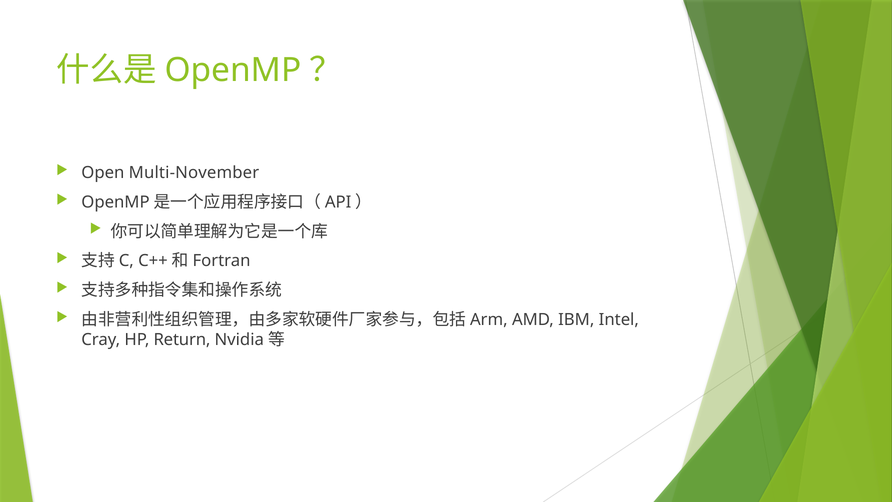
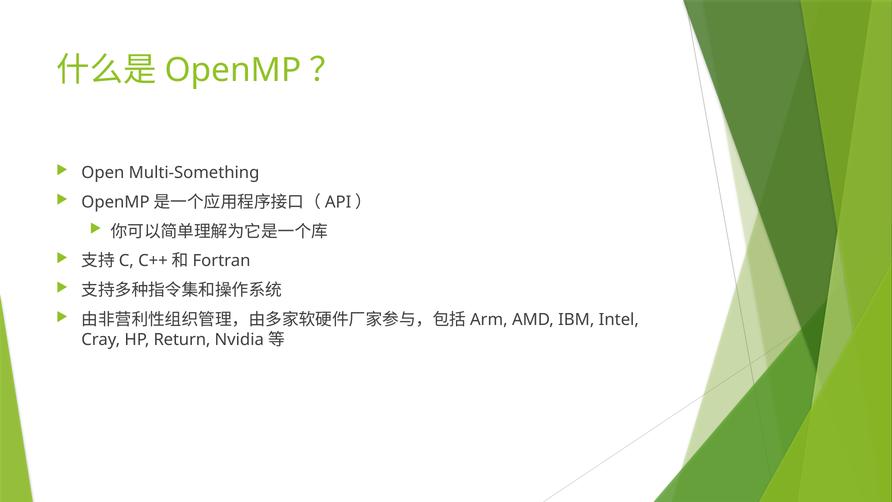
Multi-November: Multi-November -> Multi-Something
